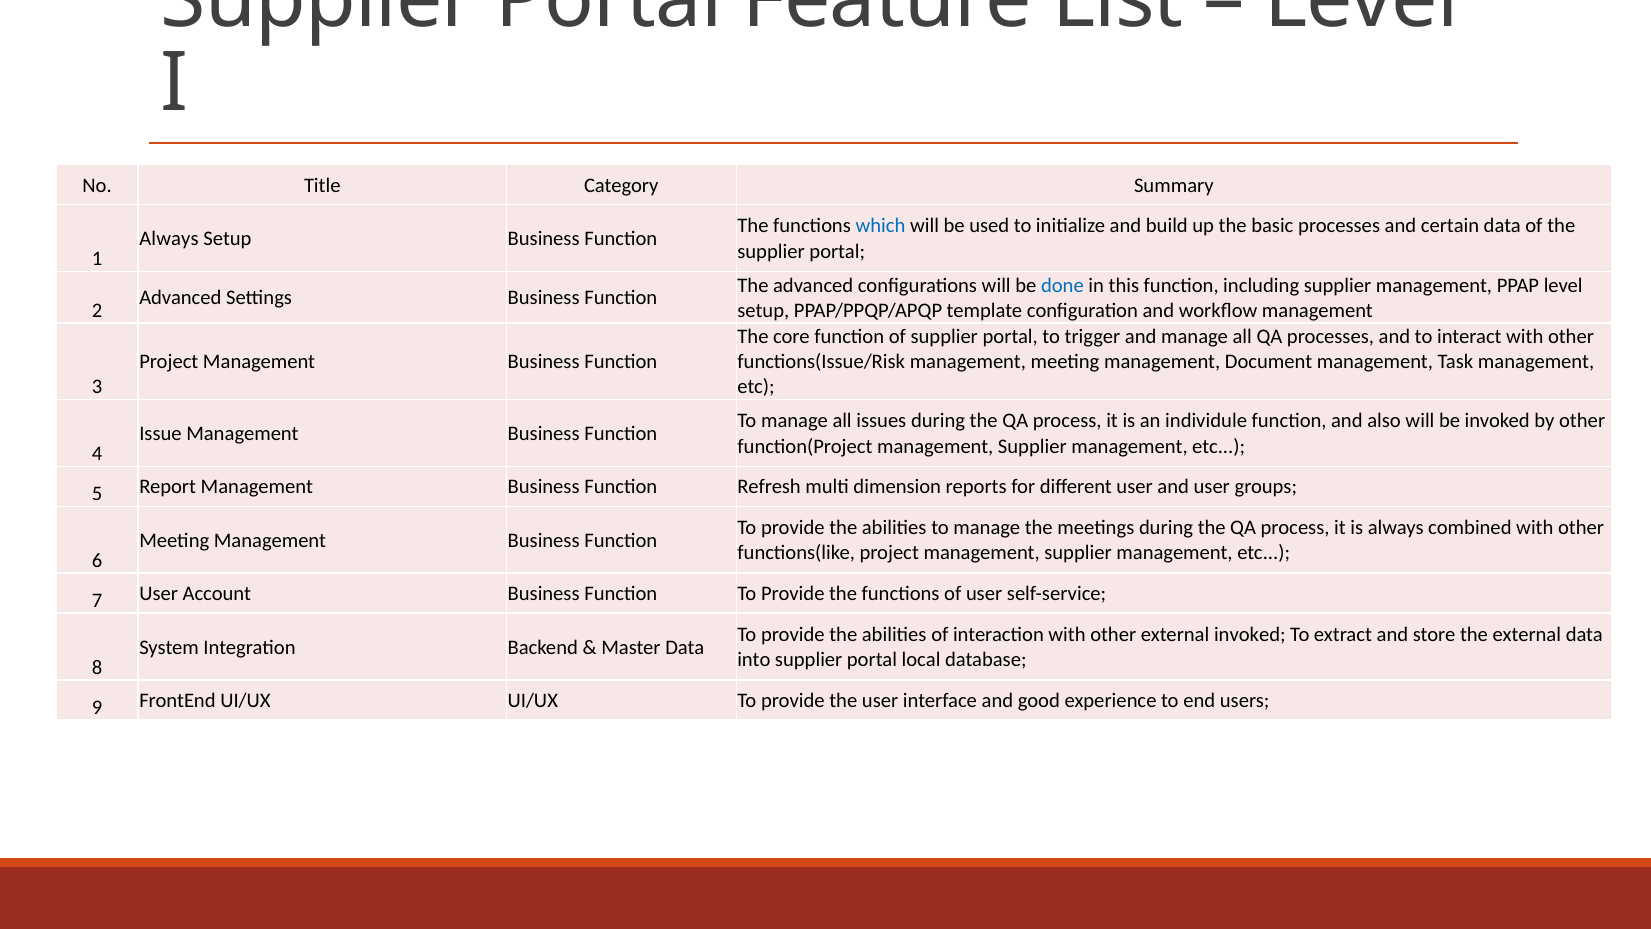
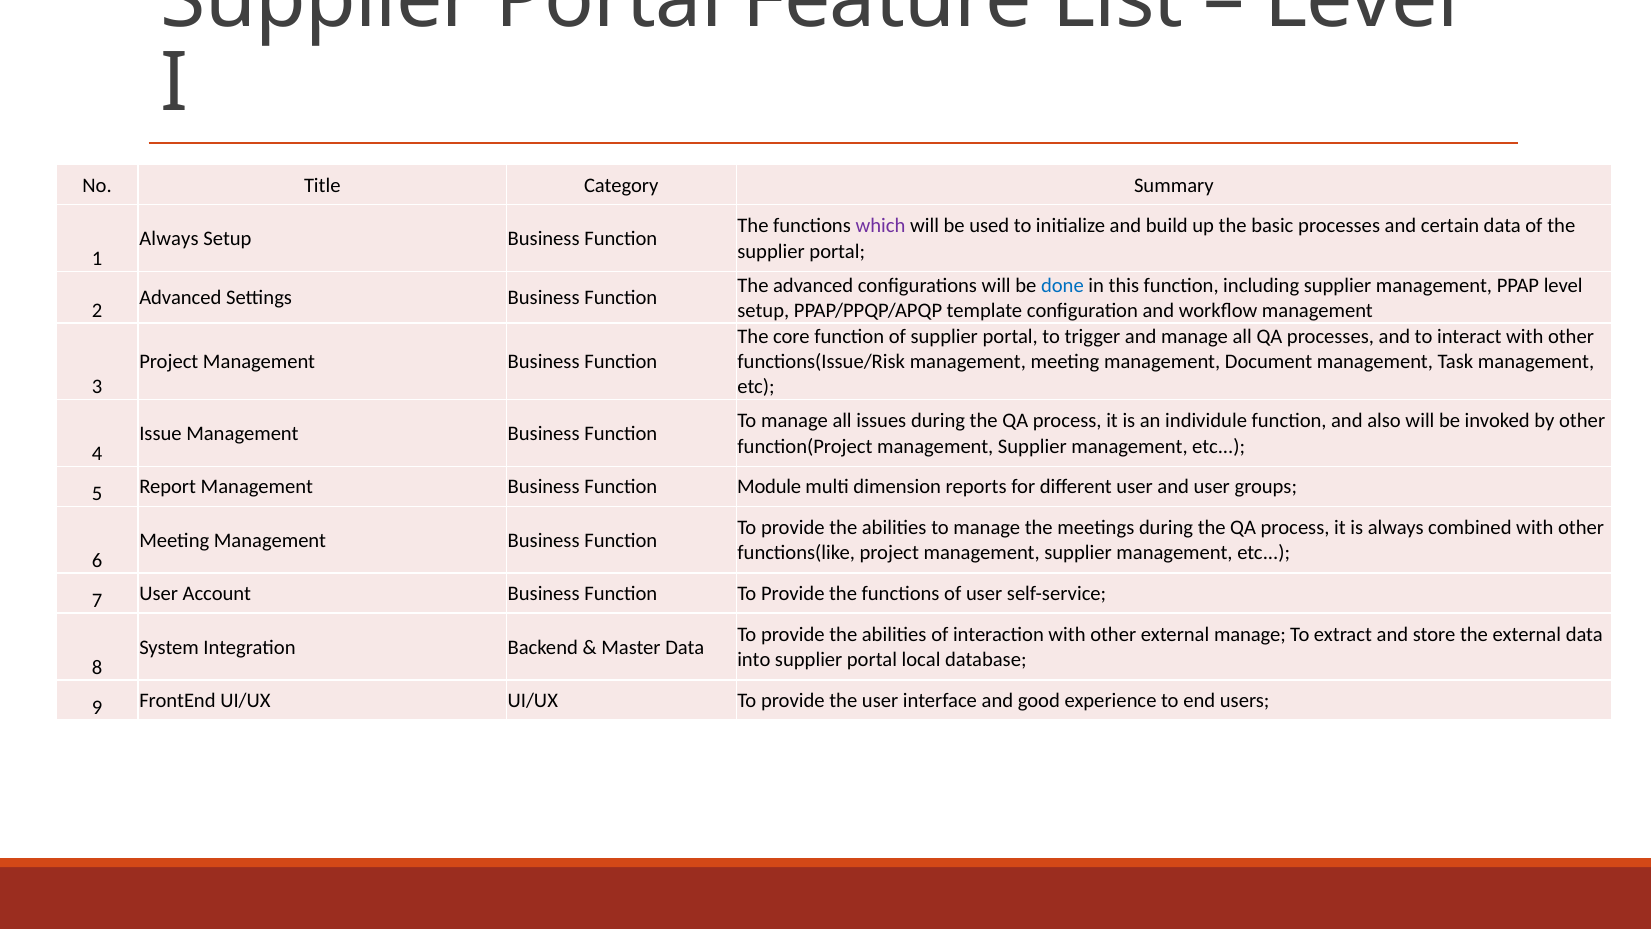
which colour: blue -> purple
Refresh: Refresh -> Module
external invoked: invoked -> manage
